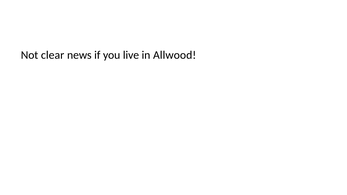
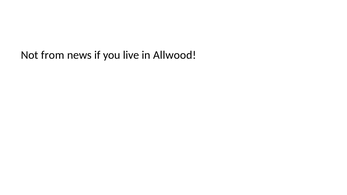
clear: clear -> from
